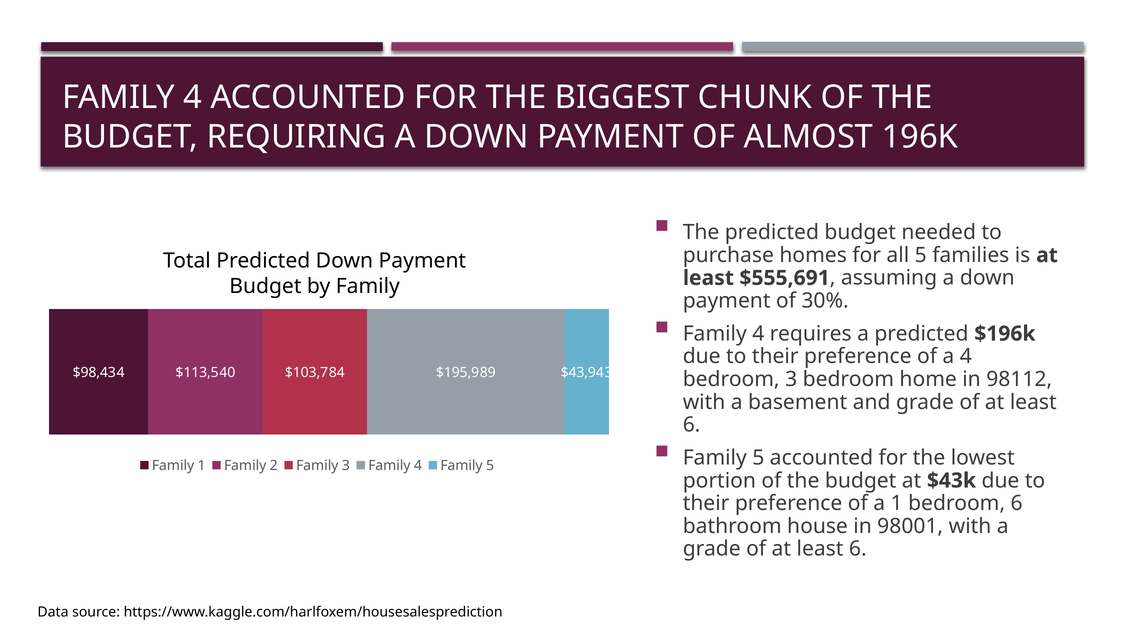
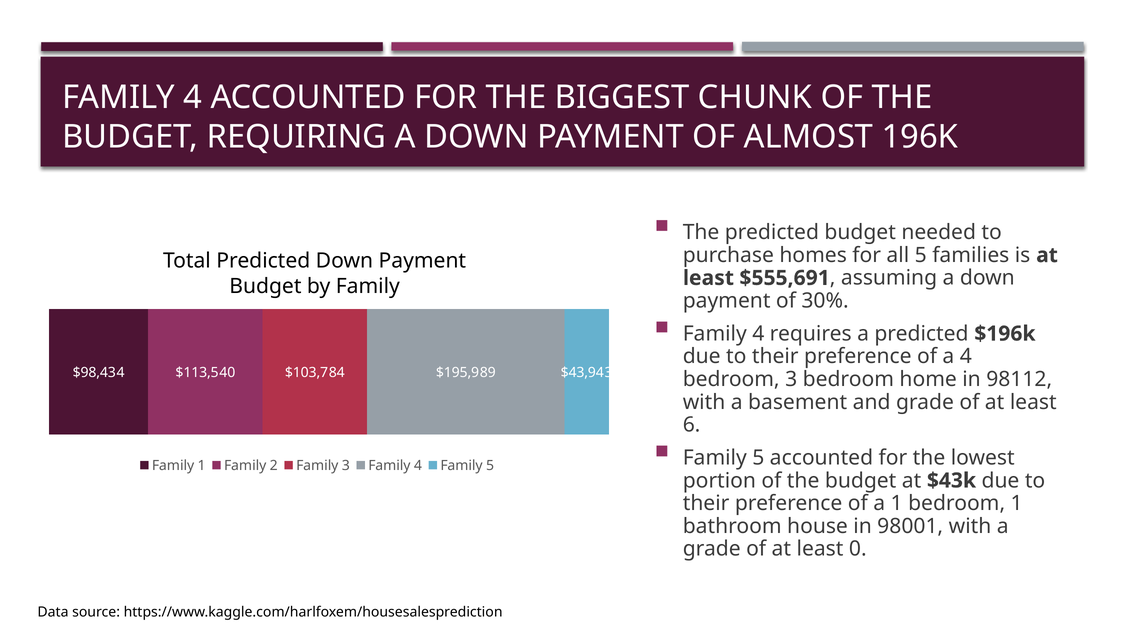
bedroom 6: 6 -> 1
6 at (858, 549): 6 -> 0
